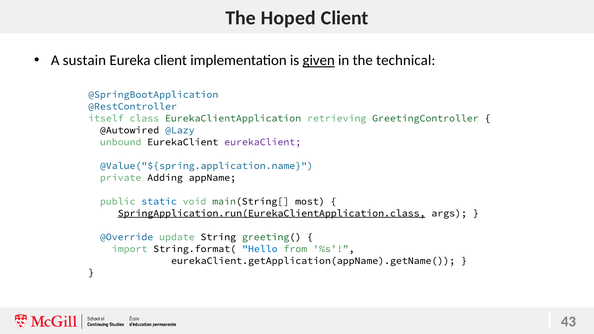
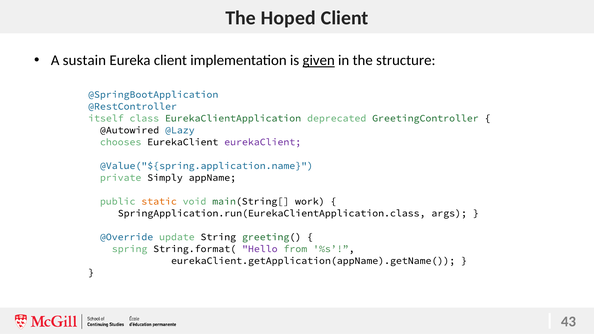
technical: technical -> structure
retrieving: retrieving -> deprecated
unbound: unbound -> chooses
Adding: Adding -> Simply
static colour: blue -> orange
most: most -> work
SpringApplication.run(EurekaClientApplication.class underline: present -> none
import: import -> spring
Hello colour: blue -> purple
